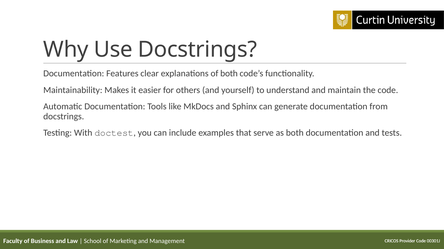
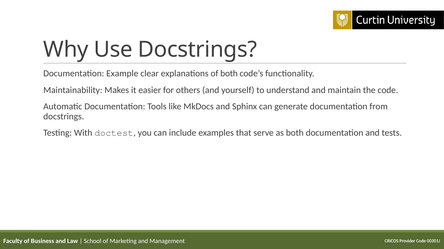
Features: Features -> Example
